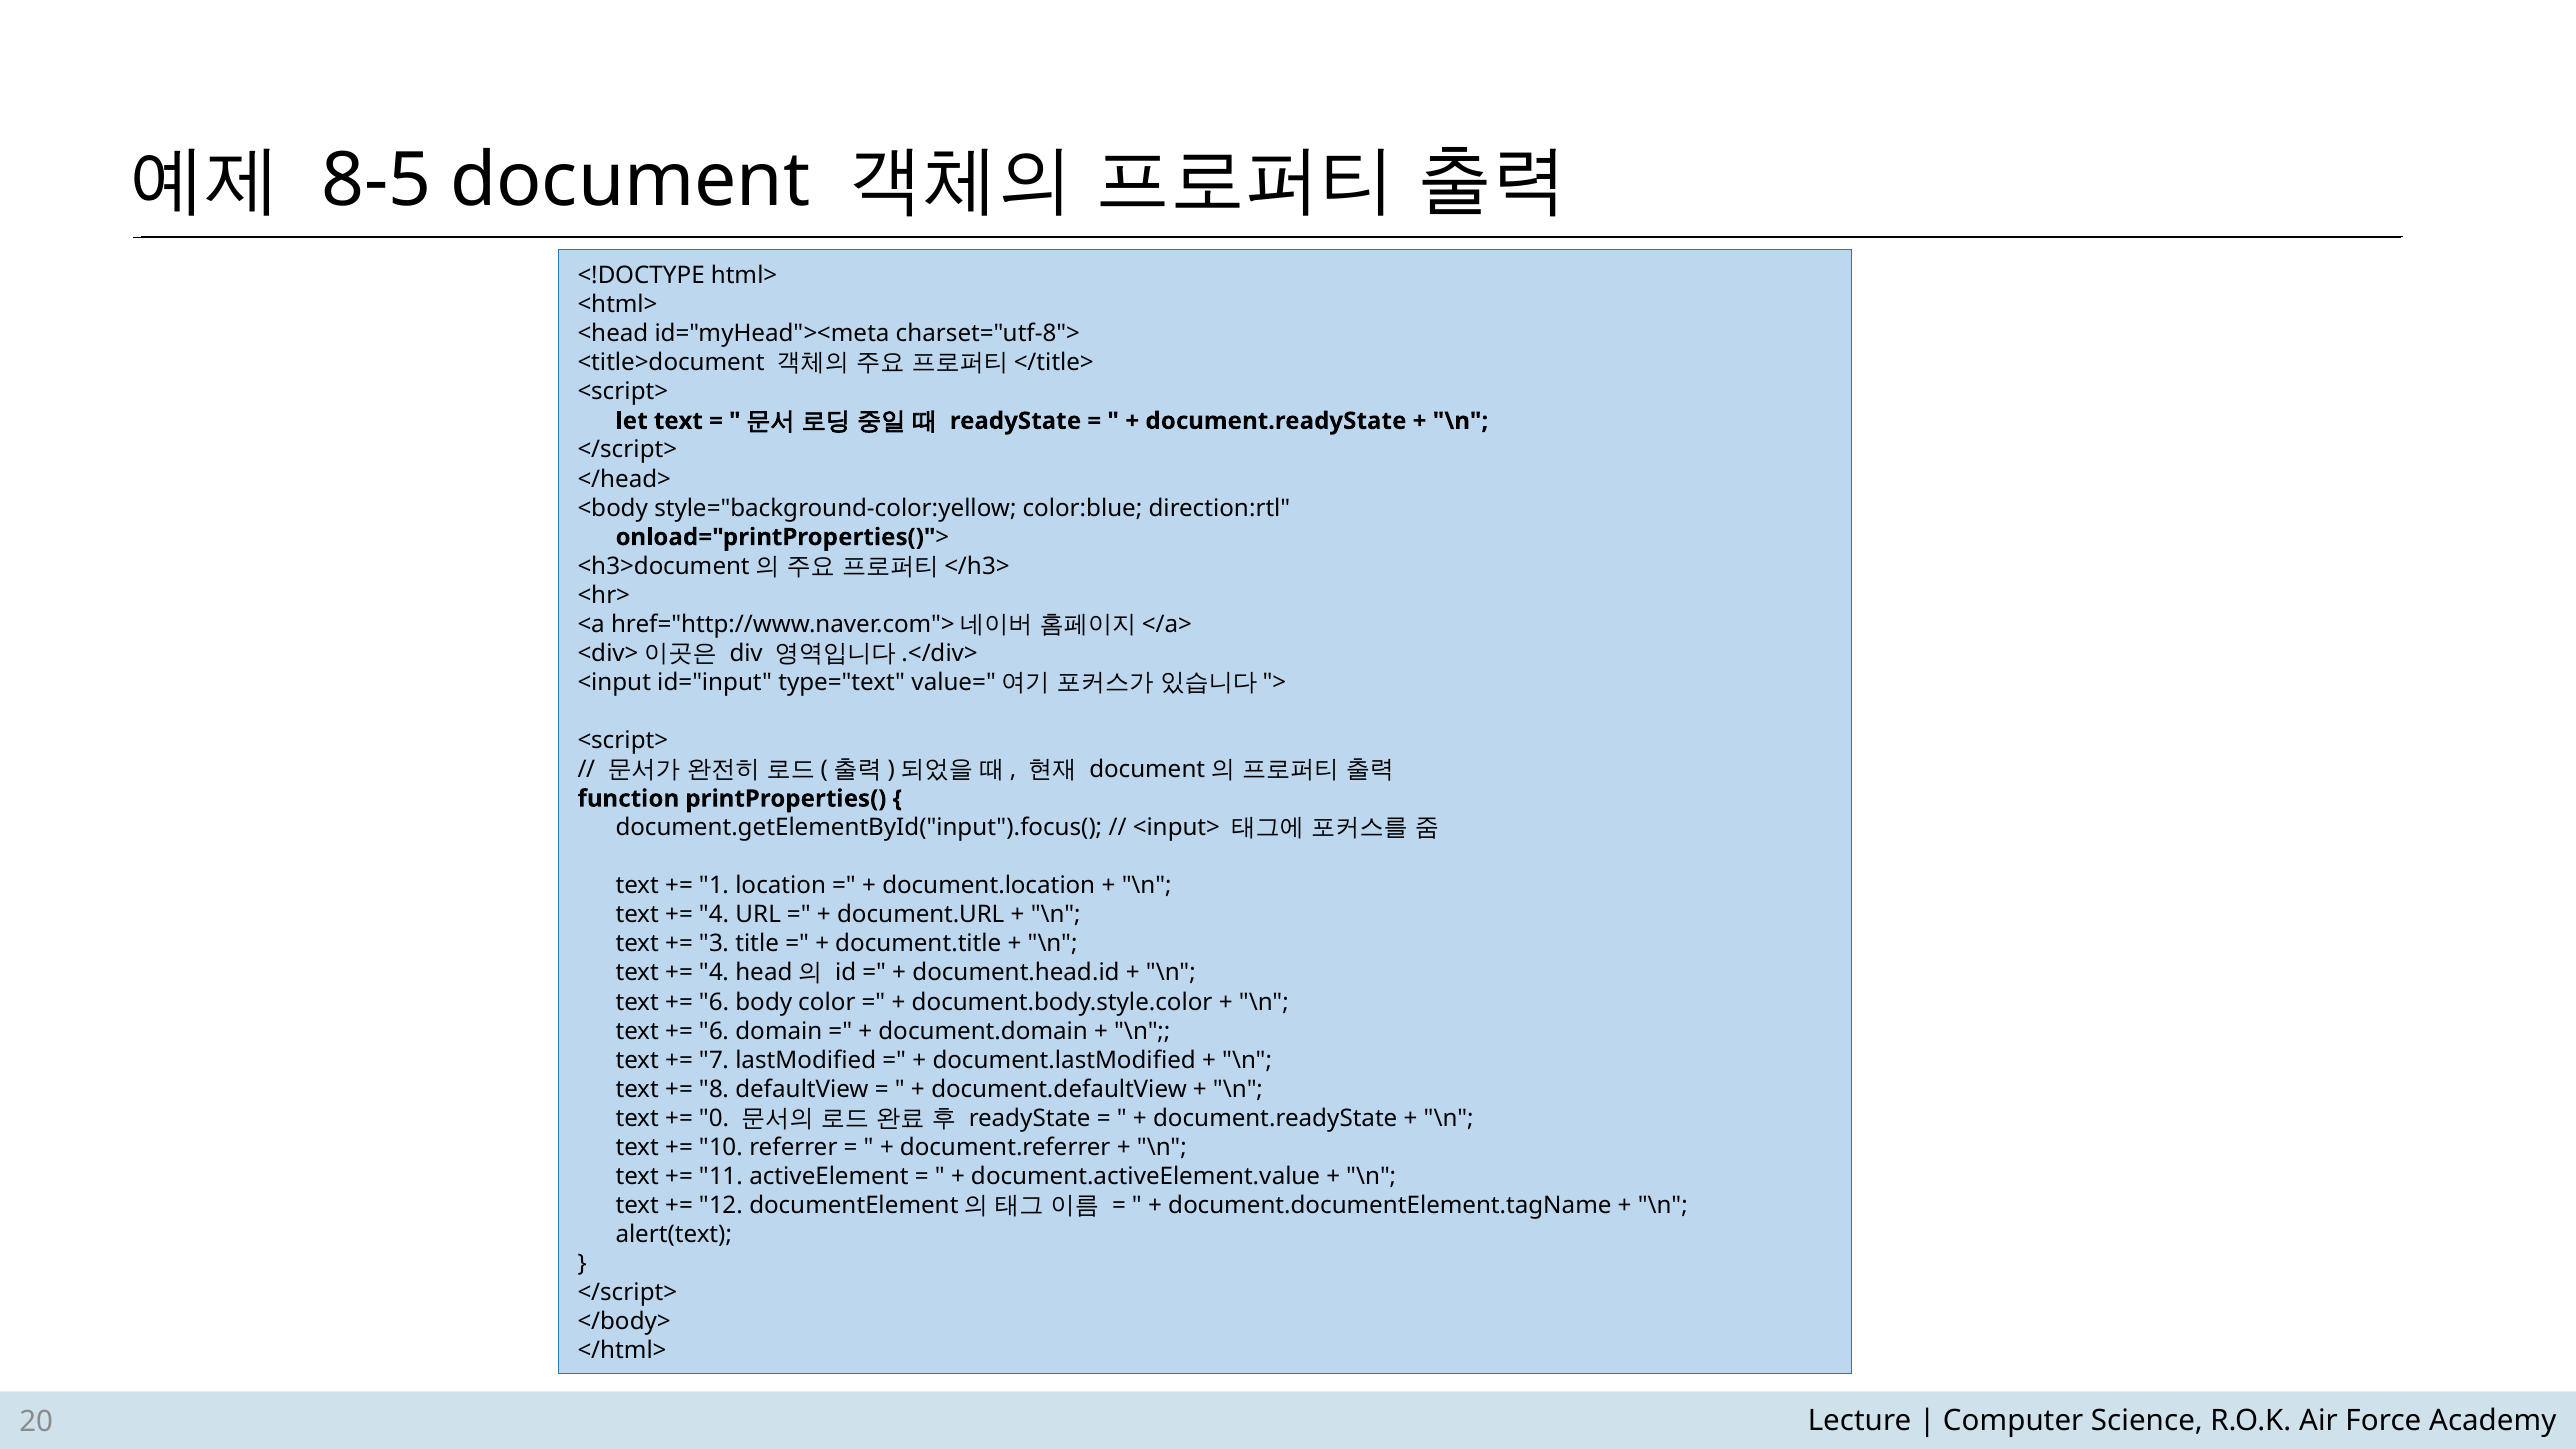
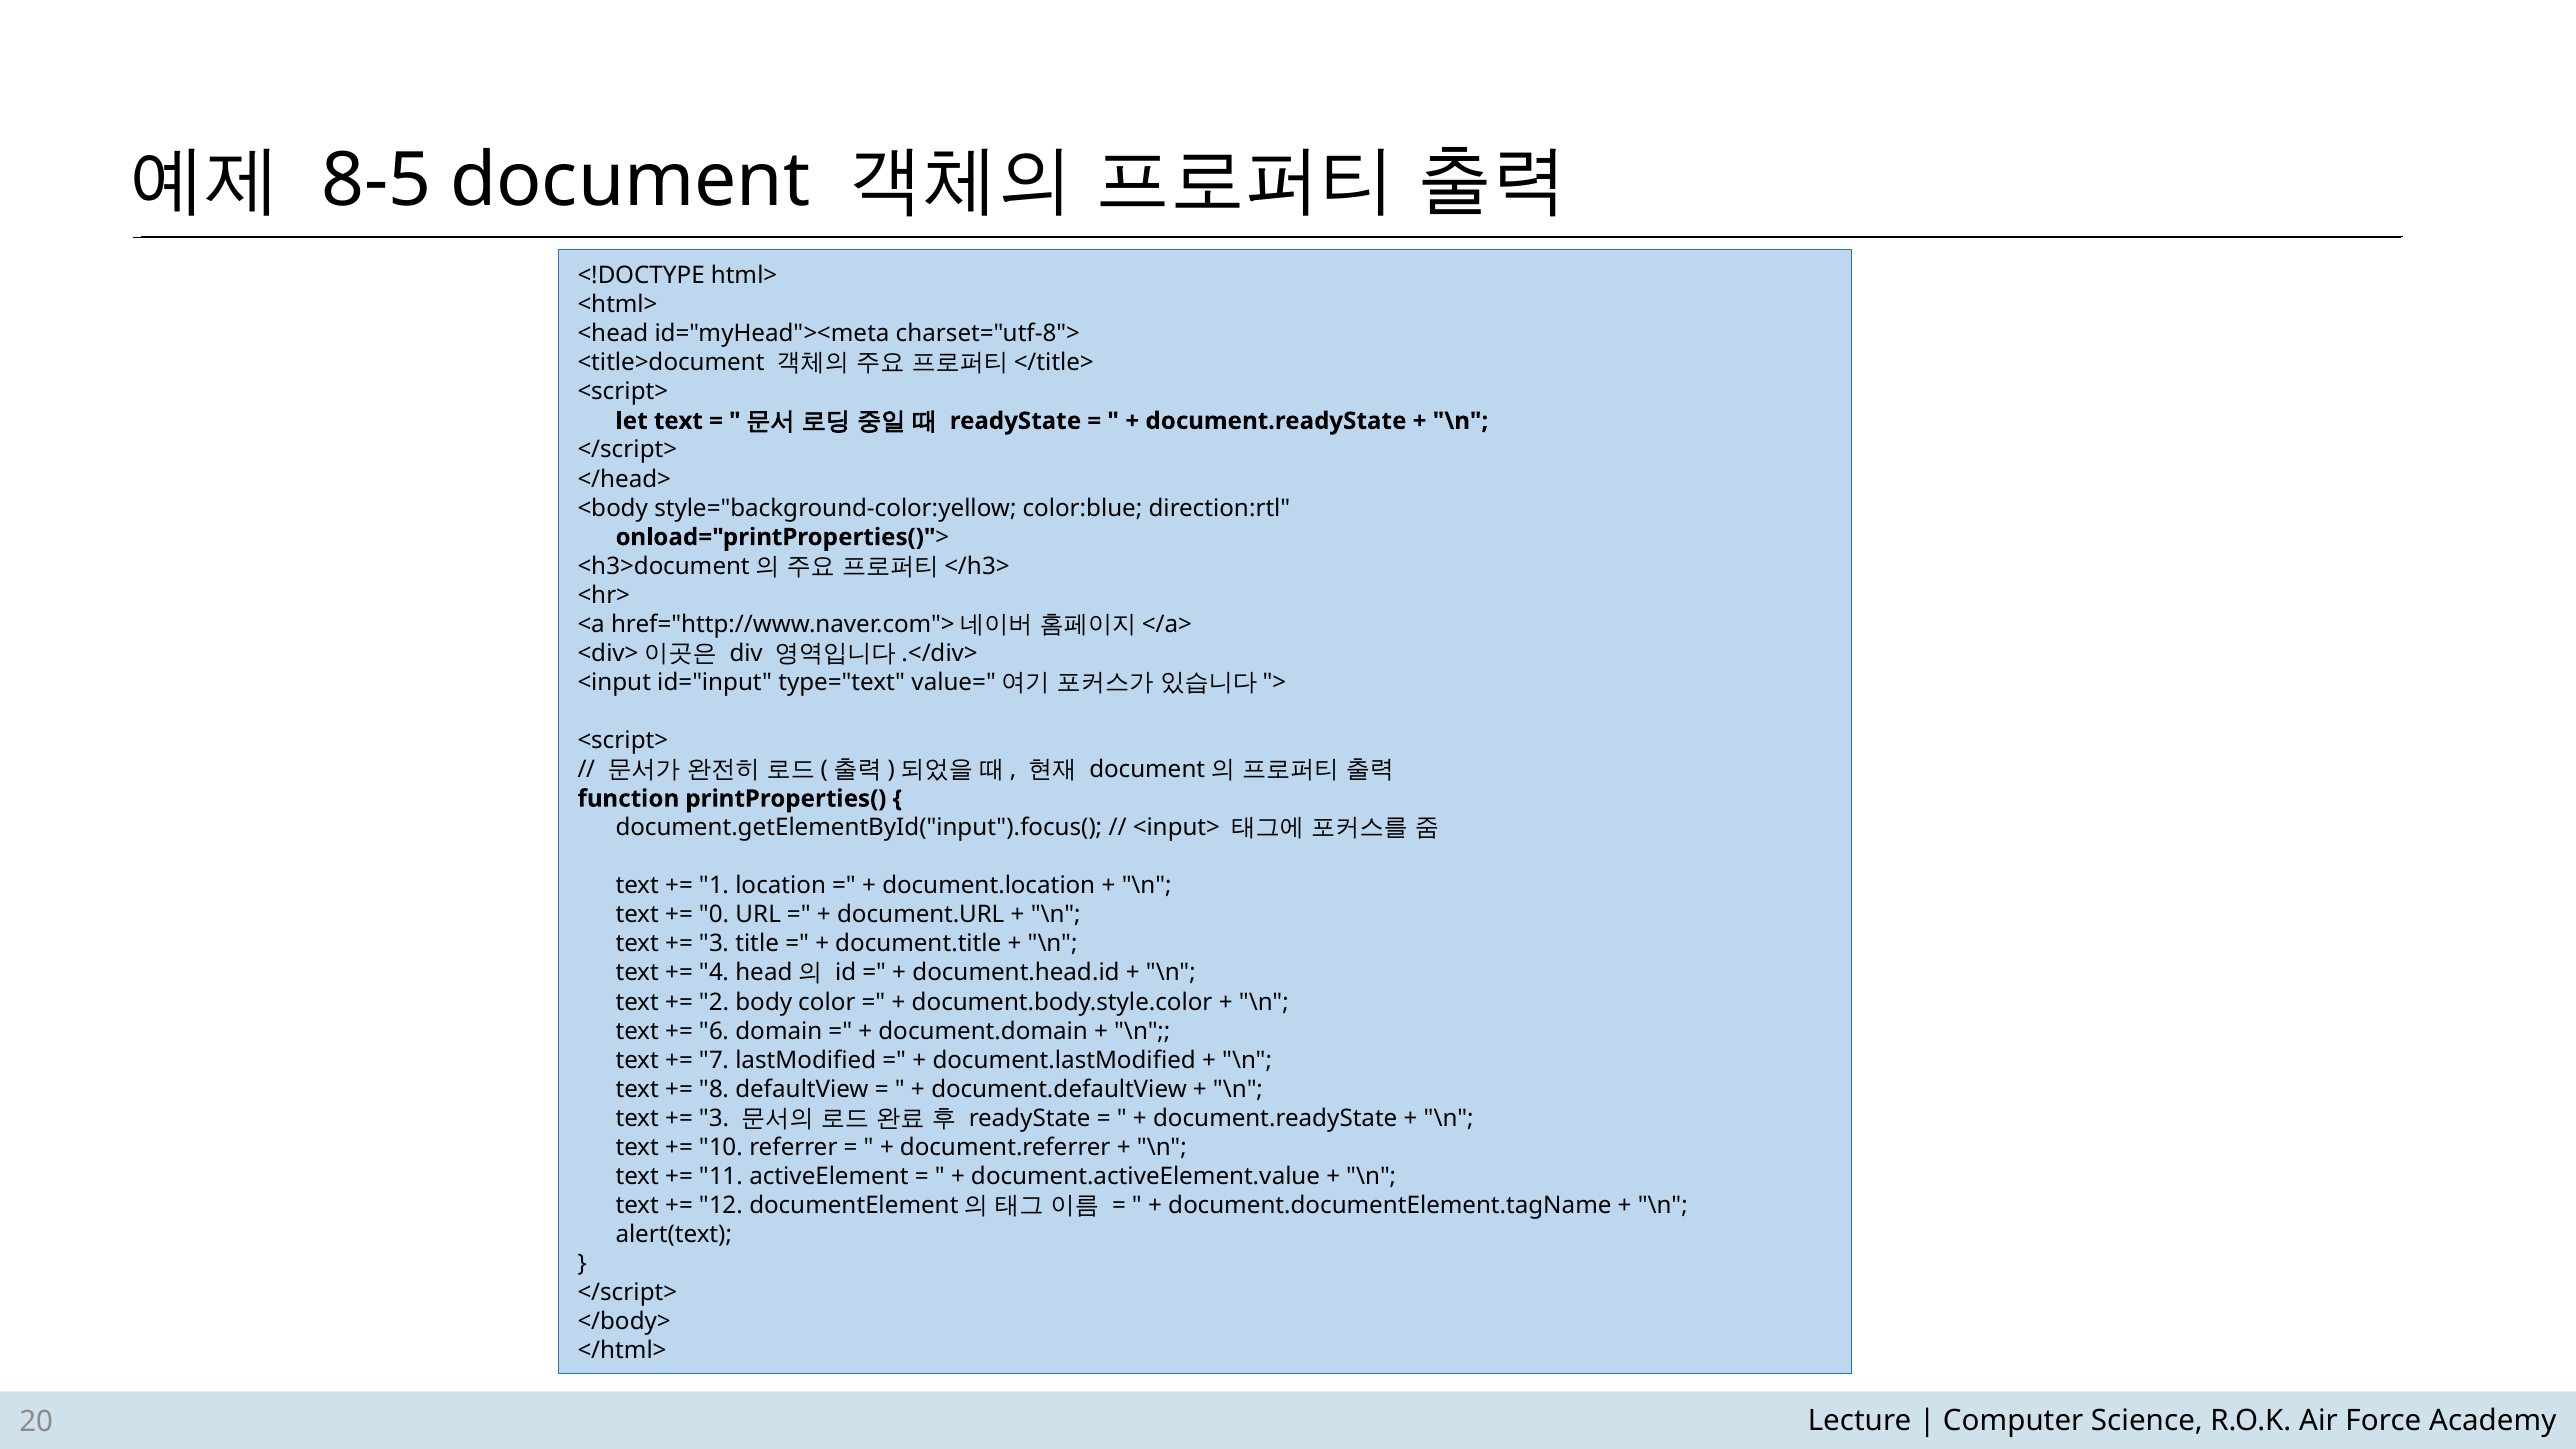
4 at (714, 915): 4 -> 0
6 at (714, 1002): 6 -> 2
0 at (714, 1118): 0 -> 3
